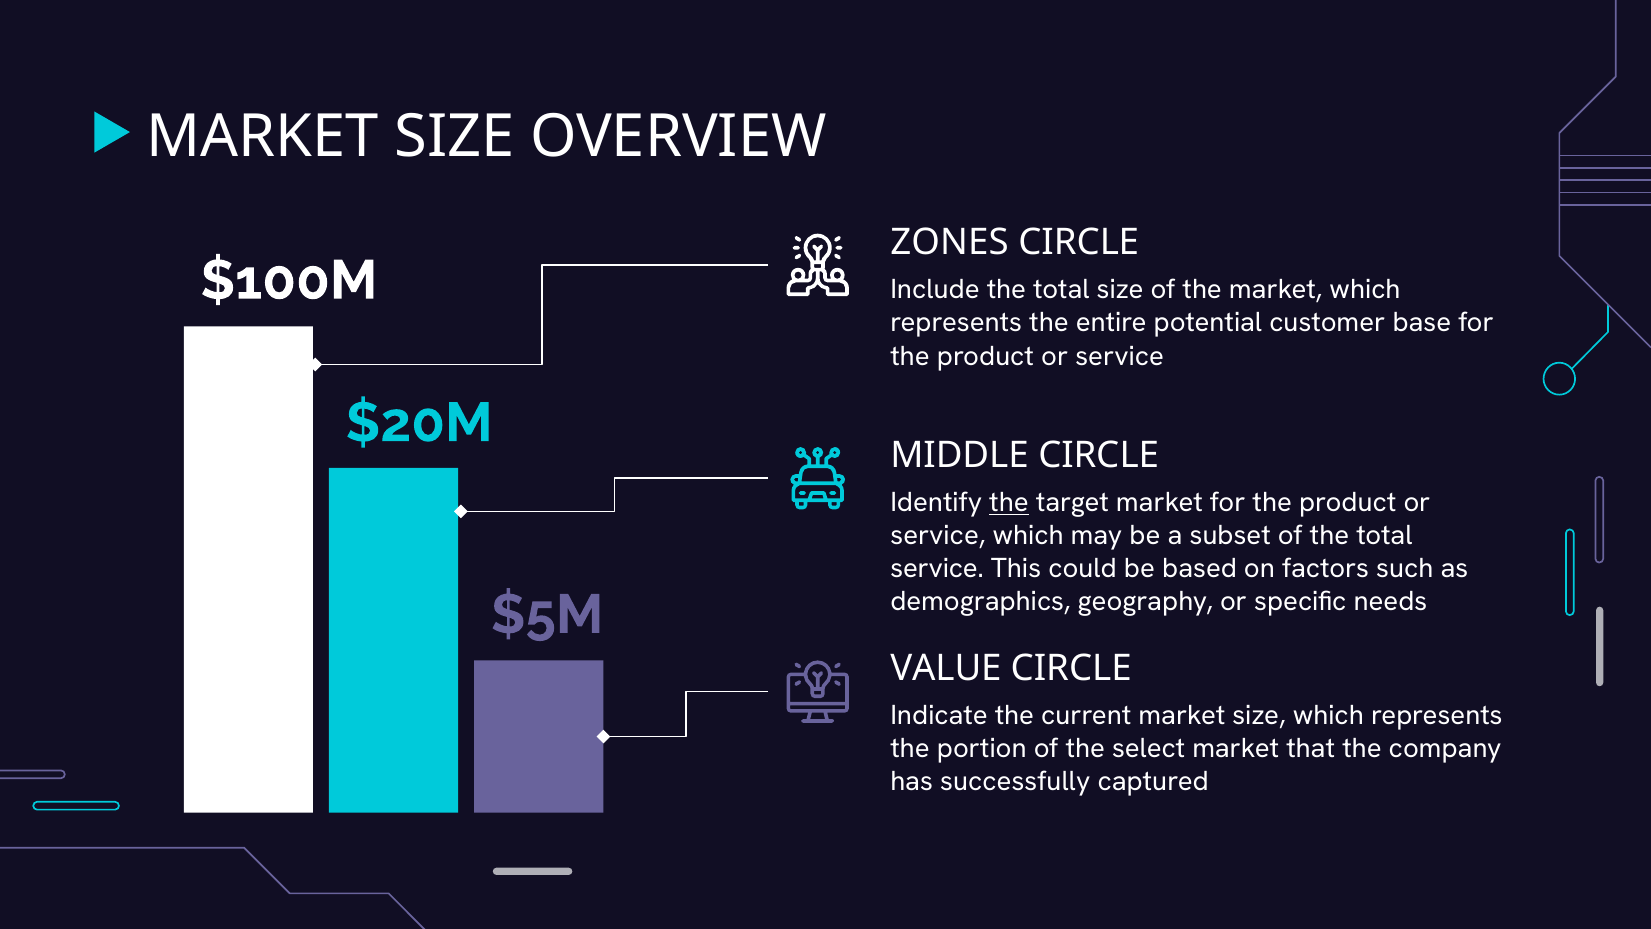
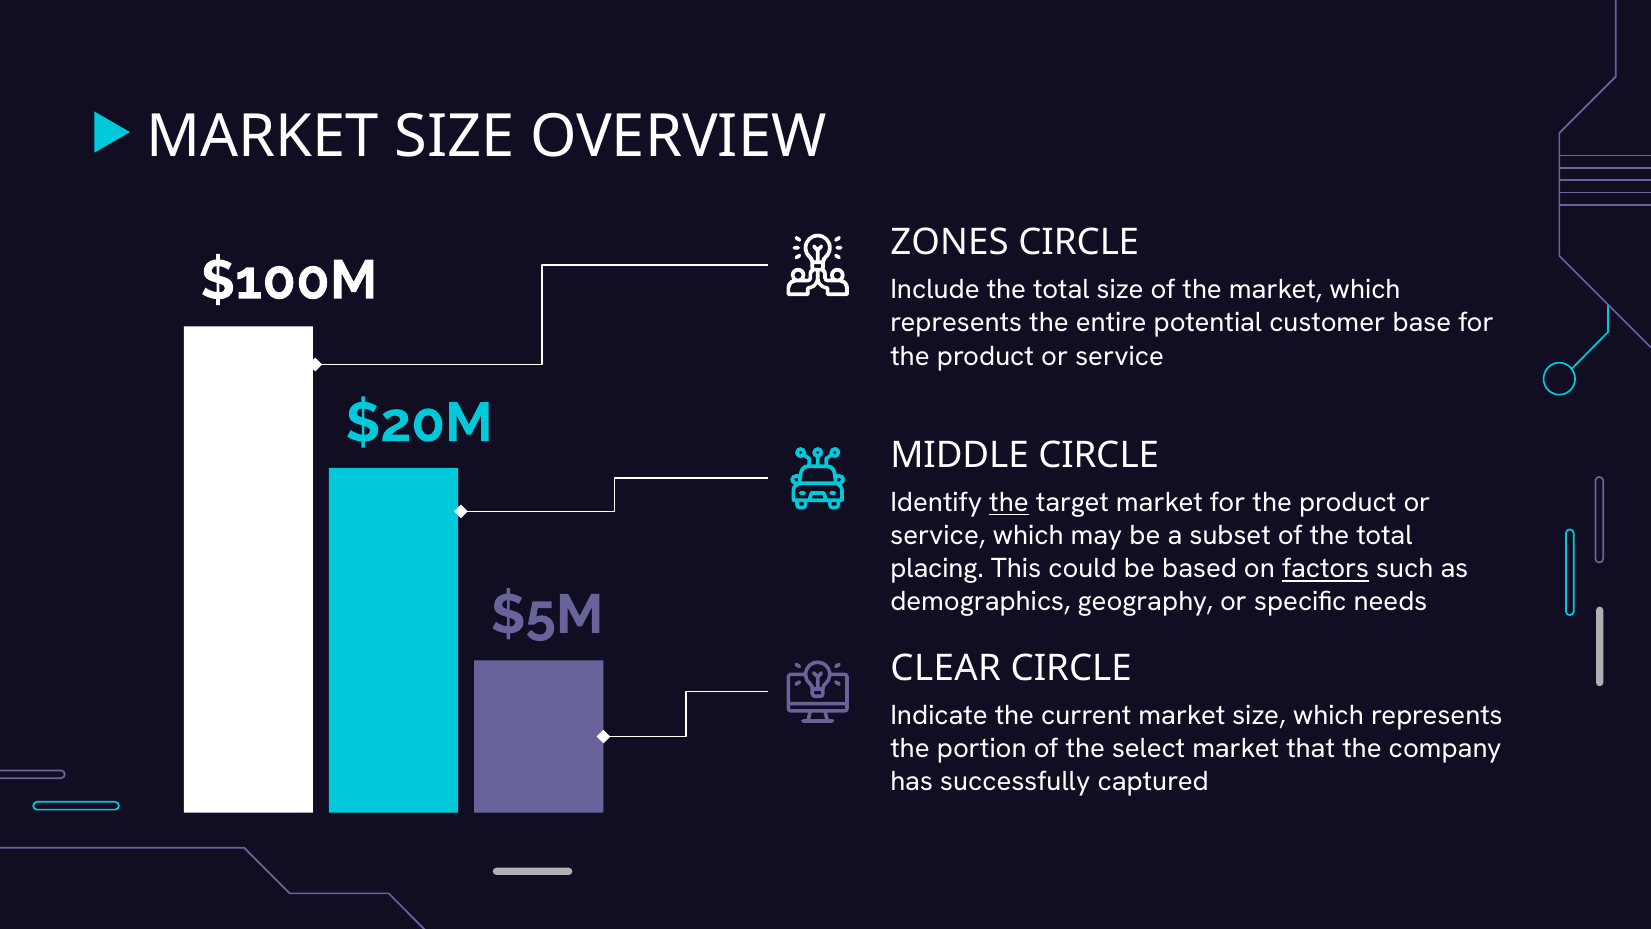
service at (937, 569): service -> placing
factors underline: none -> present
VALUE: VALUE -> CLEAR
